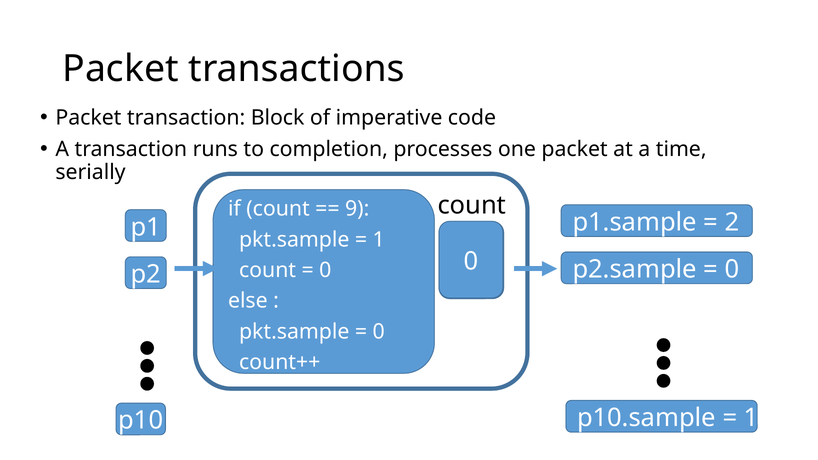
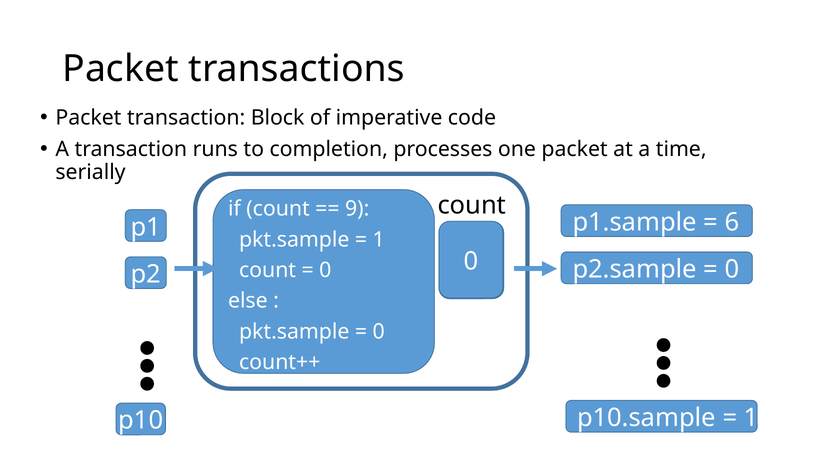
2: 2 -> 6
